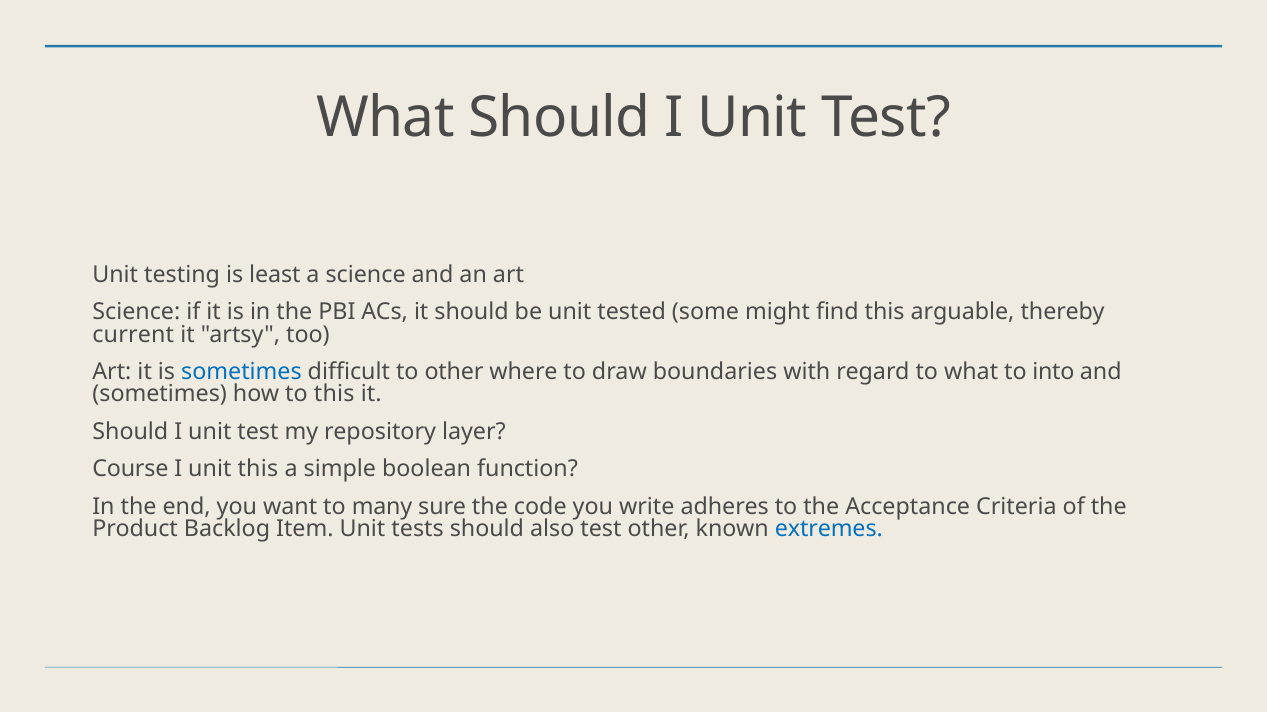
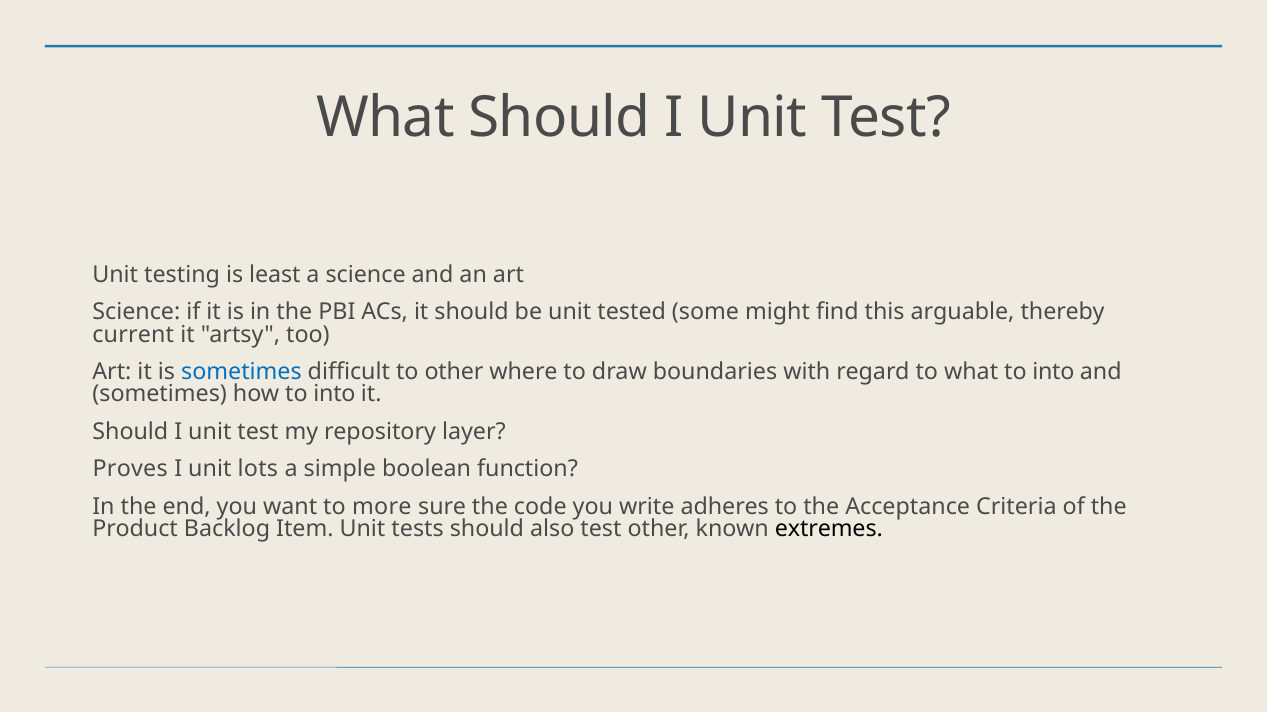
how to this: this -> into
Course: Course -> Proves
unit this: this -> lots
many: many -> more
extremes colour: blue -> black
